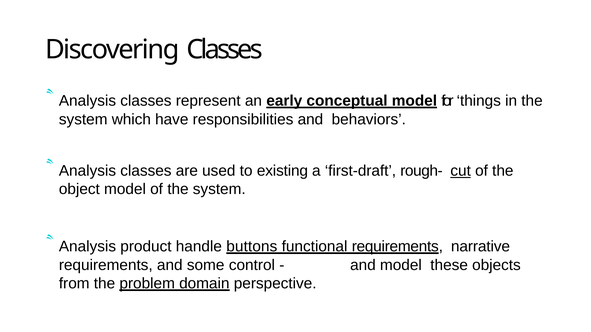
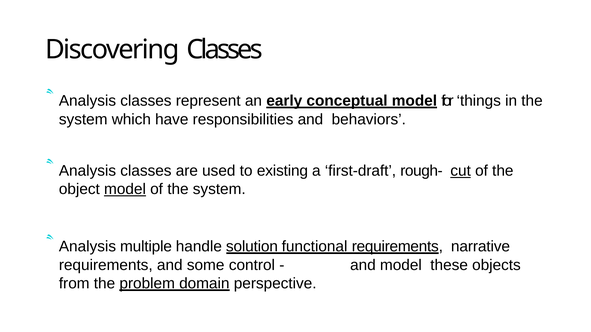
model at (125, 189) underline: none -> present
product: product -> multiple
buttons: buttons -> solution
